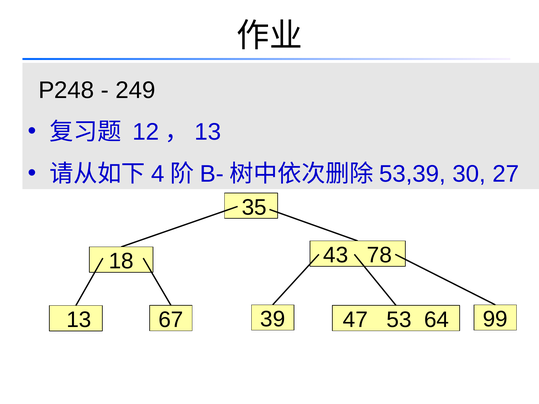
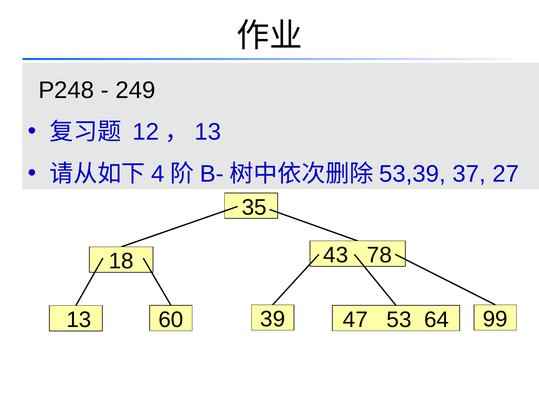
30: 30 -> 37
67: 67 -> 60
